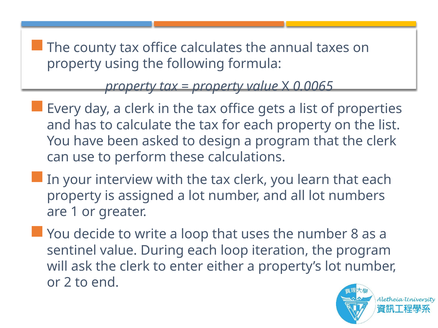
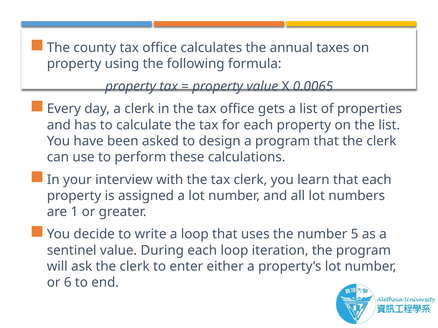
8: 8 -> 5
2: 2 -> 6
